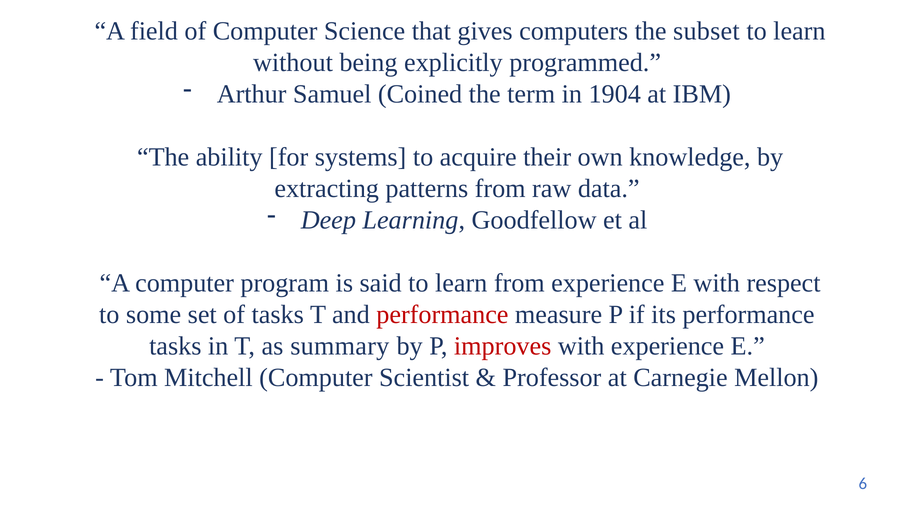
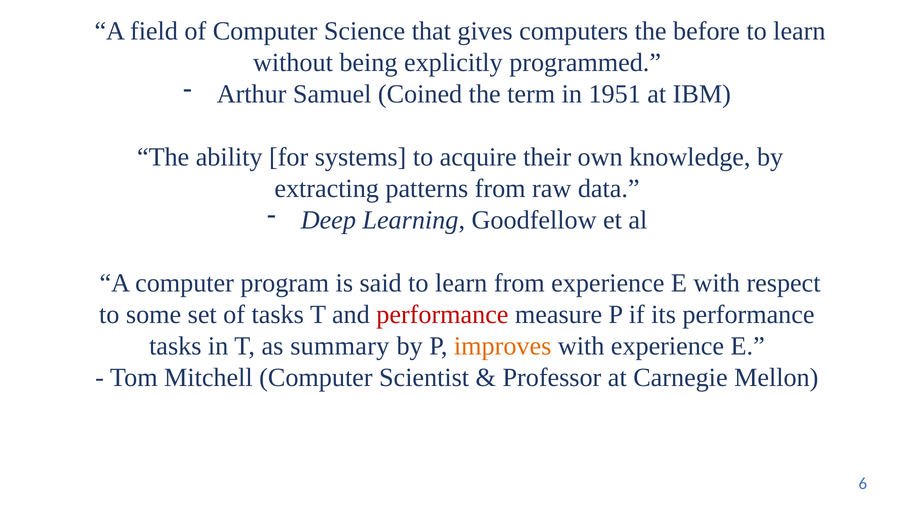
subset: subset -> before
1904: 1904 -> 1951
improves colour: red -> orange
